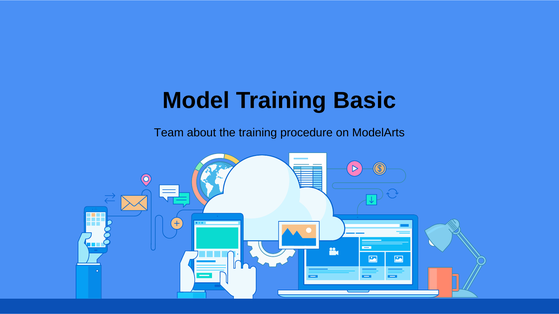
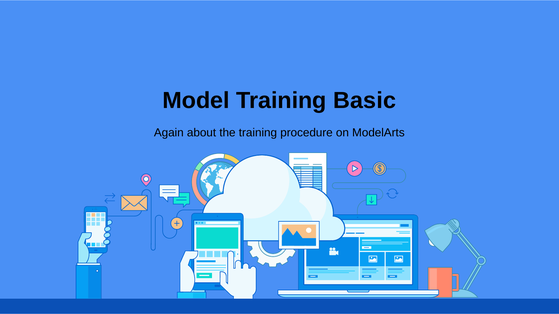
Team: Team -> Again
